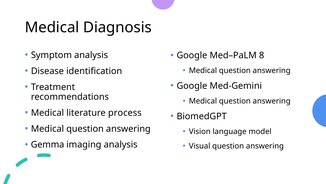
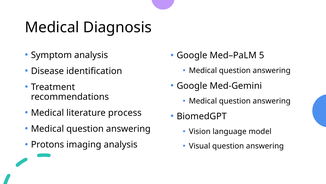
8: 8 -> 5
Gemma: Gemma -> Protons
